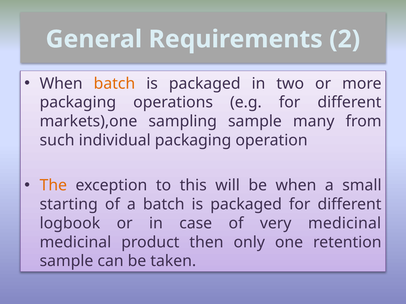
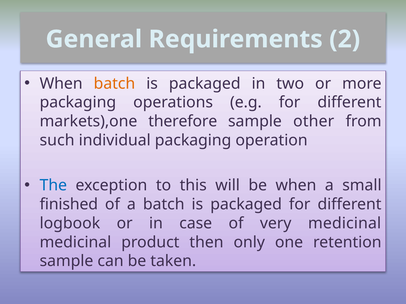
sampling: sampling -> therefore
many: many -> other
The colour: orange -> blue
starting: starting -> finished
